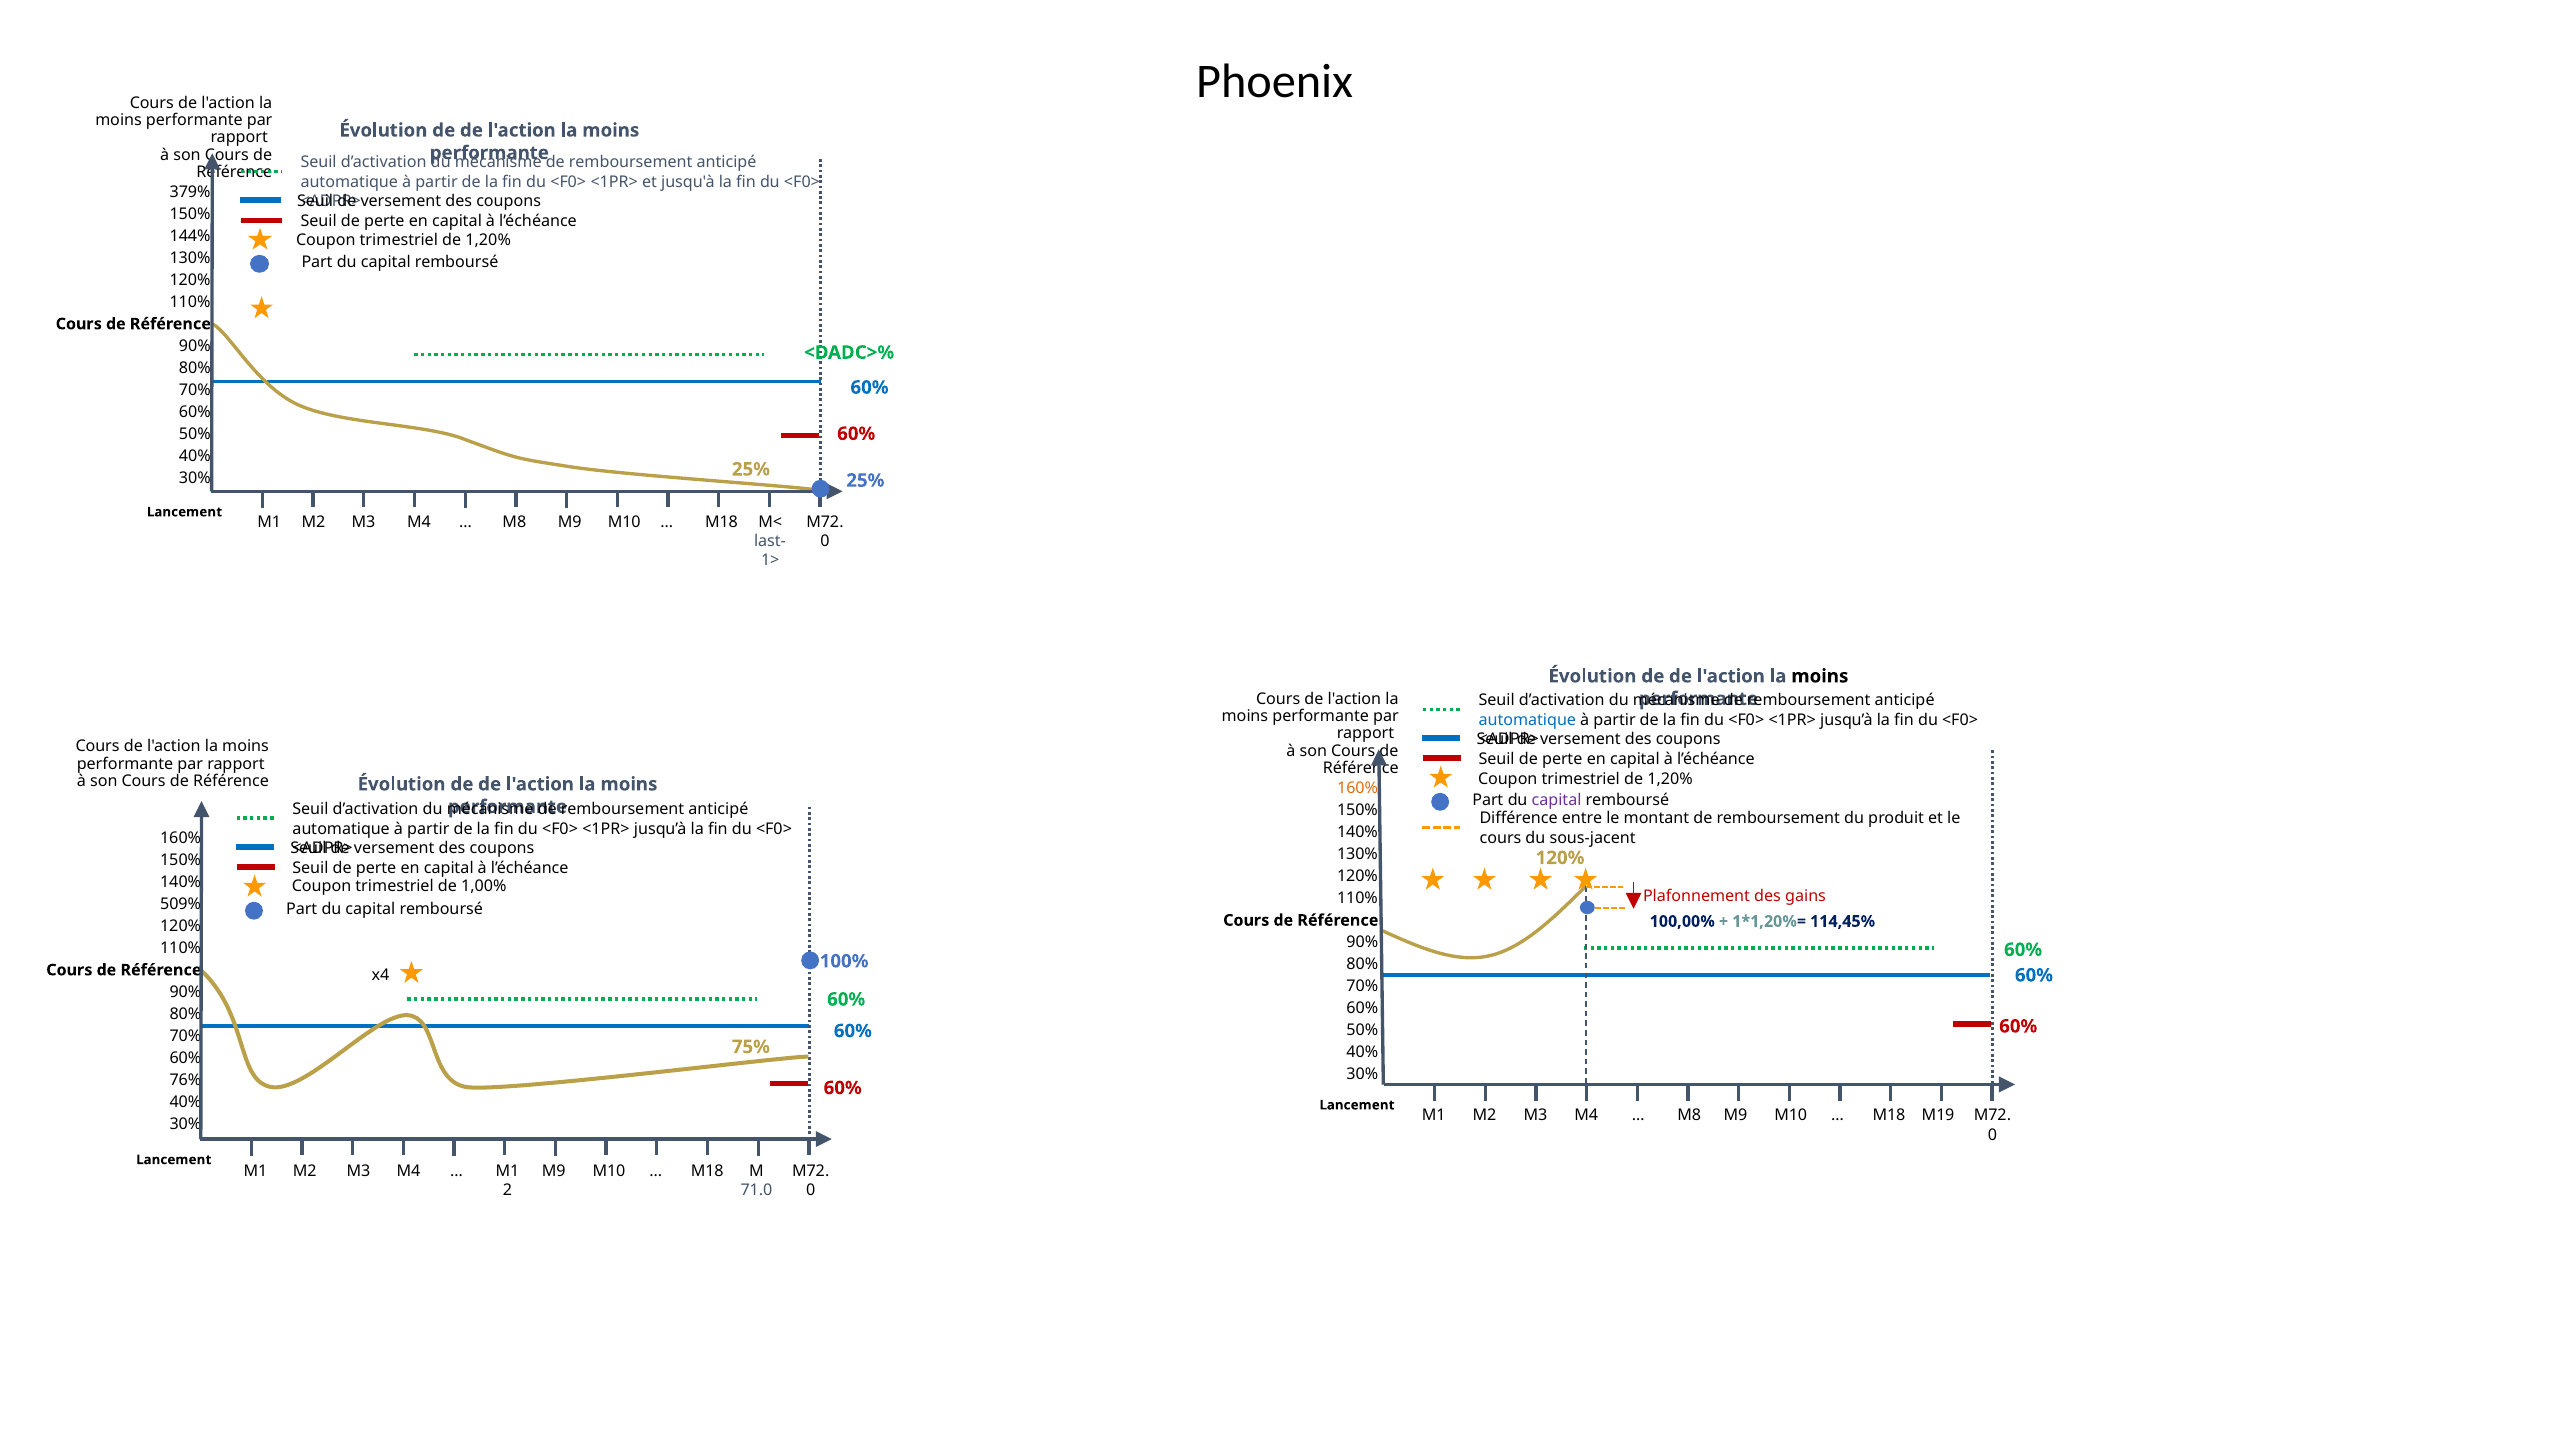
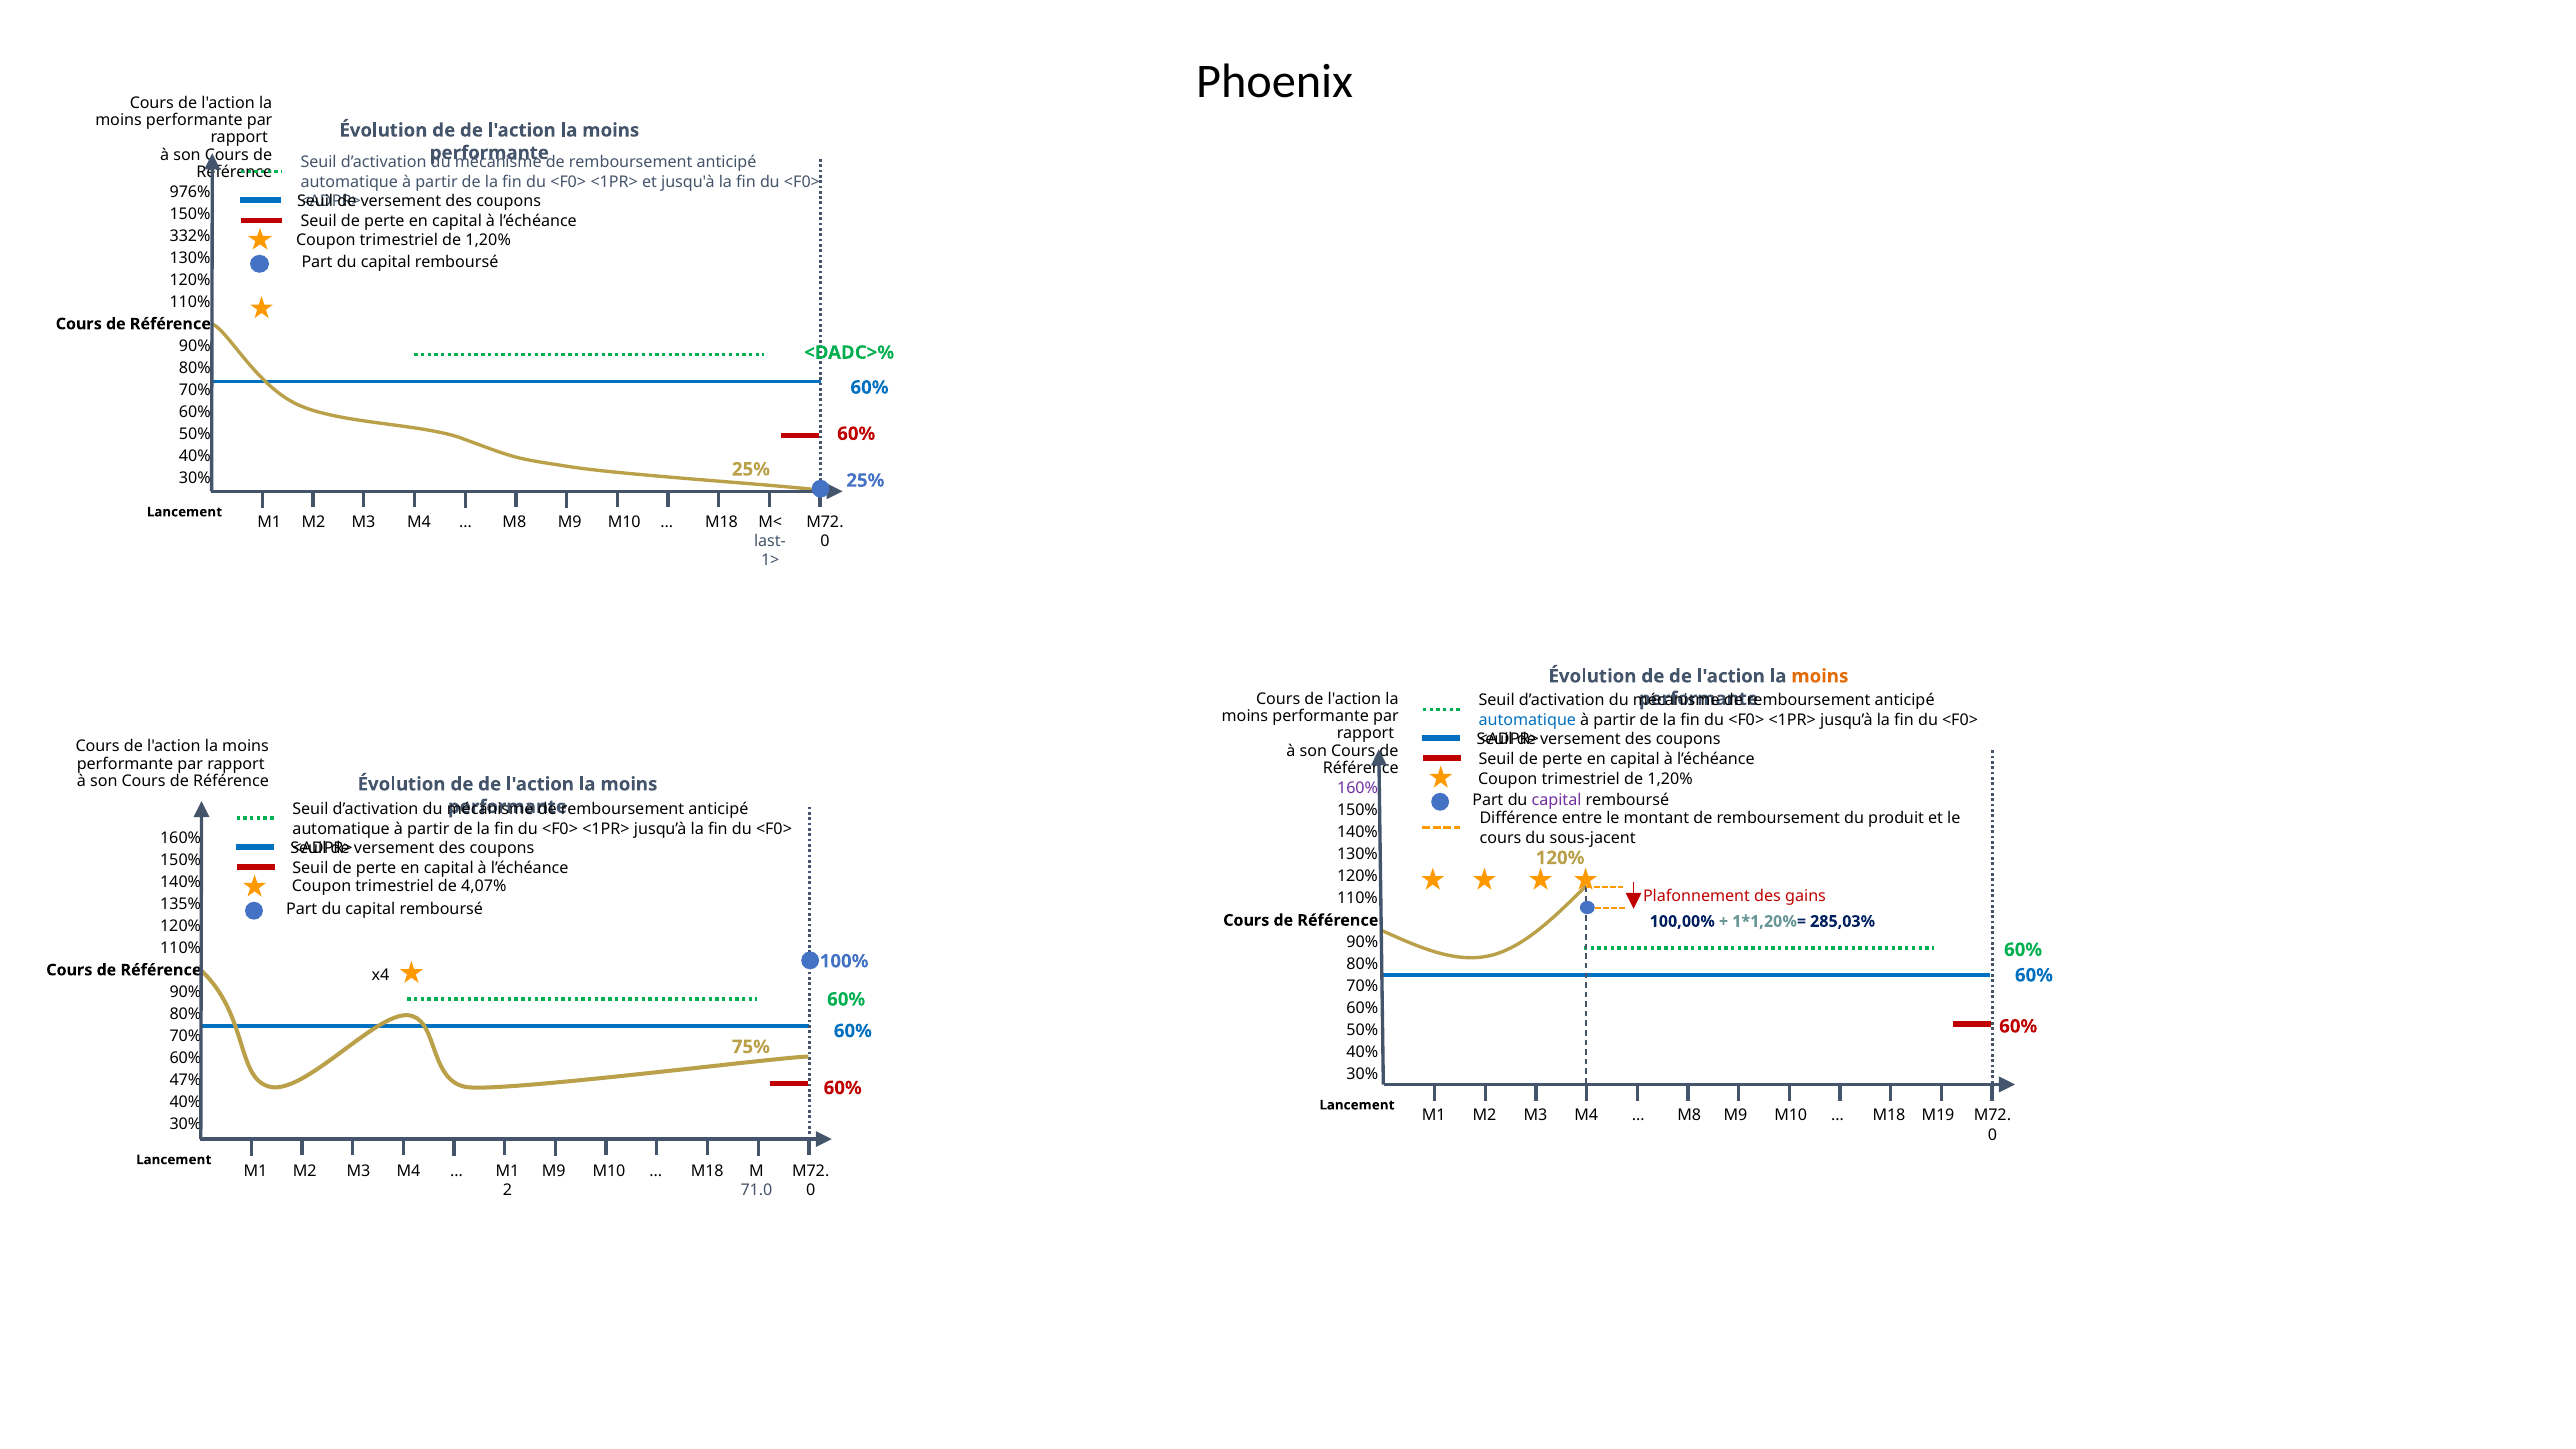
379%: 379% -> 976%
144%: 144% -> 332%
moins at (1820, 676) colour: black -> orange
160% at (1358, 788) colour: orange -> purple
1,00%: 1,00% -> 4,07%
509%: 509% -> 135%
114,45%: 114,45% -> 285,03%
76%: 76% -> 47%
